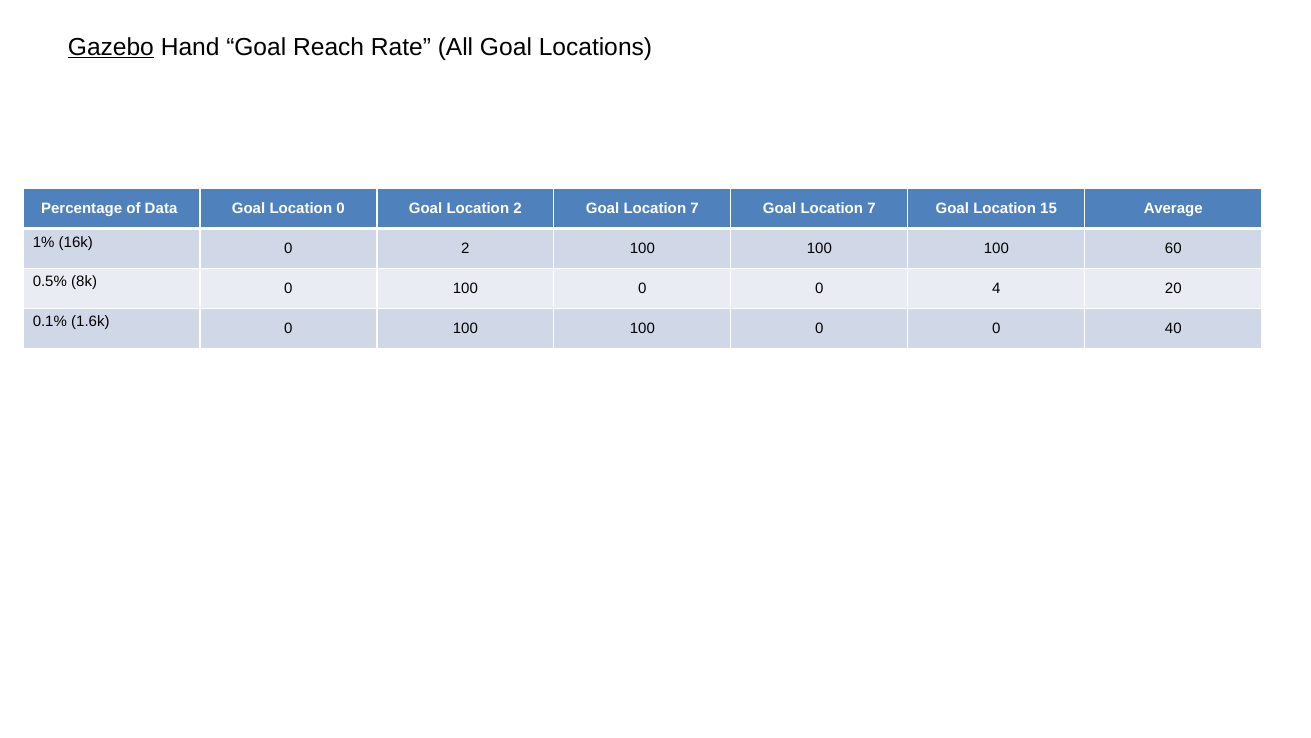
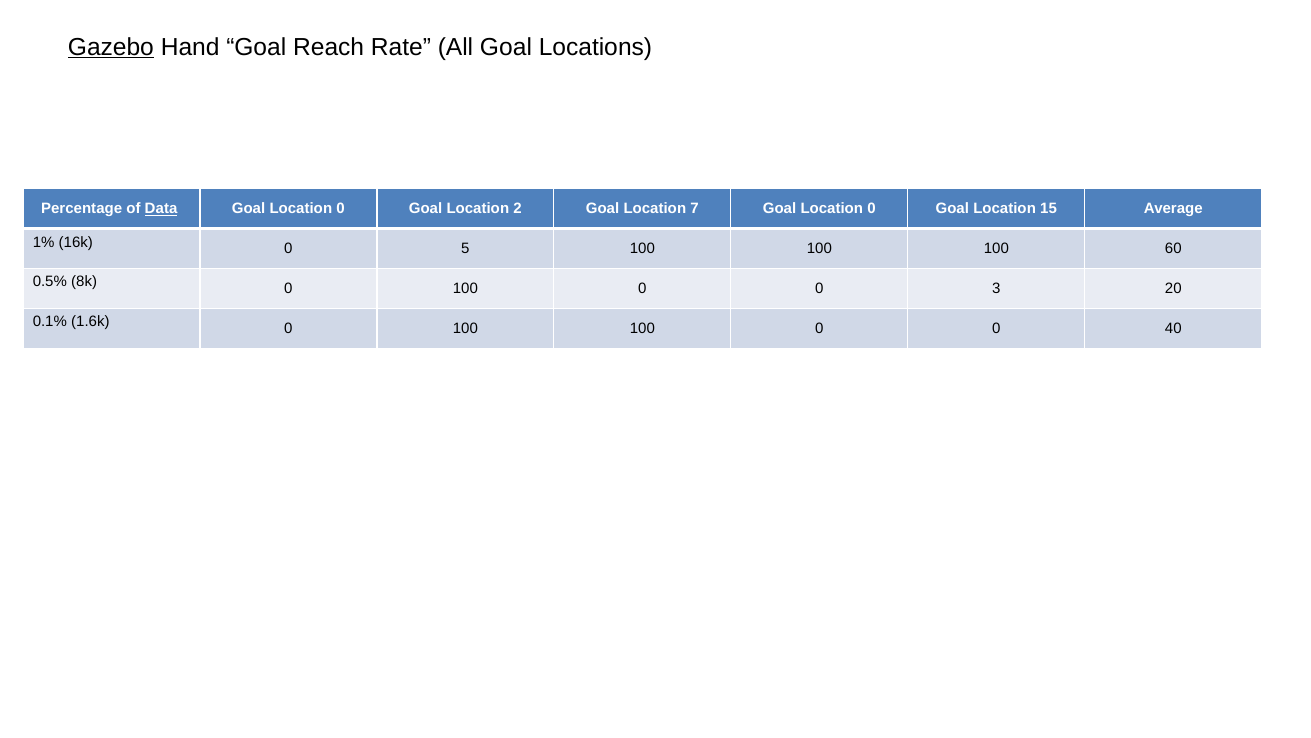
Data underline: none -> present
7 Goal Location 7: 7 -> 0
0 2: 2 -> 5
4: 4 -> 3
